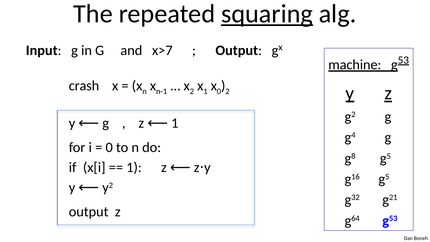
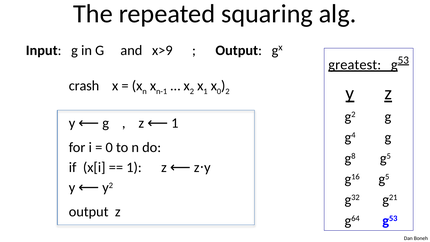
squaring underline: present -> none
x>7: x>7 -> x>9
machine: machine -> greatest
